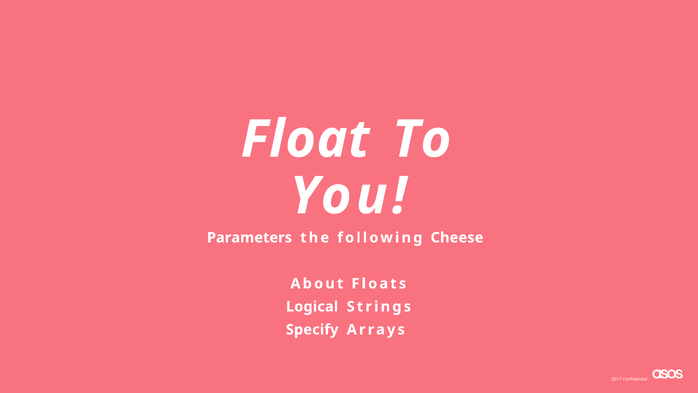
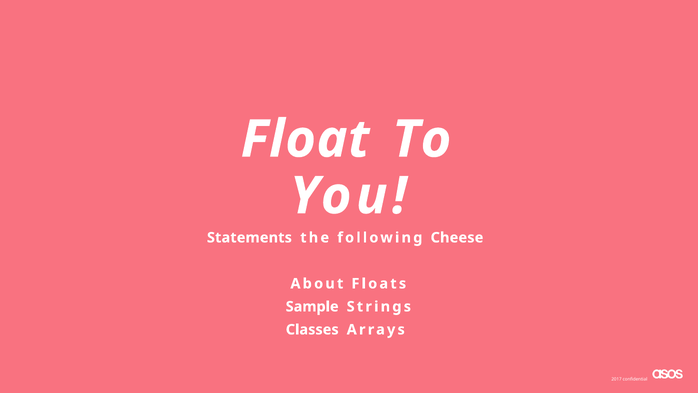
Parameters: Parameters -> Statements
Logical: Logical -> Sample
Specify: Specify -> Classes
